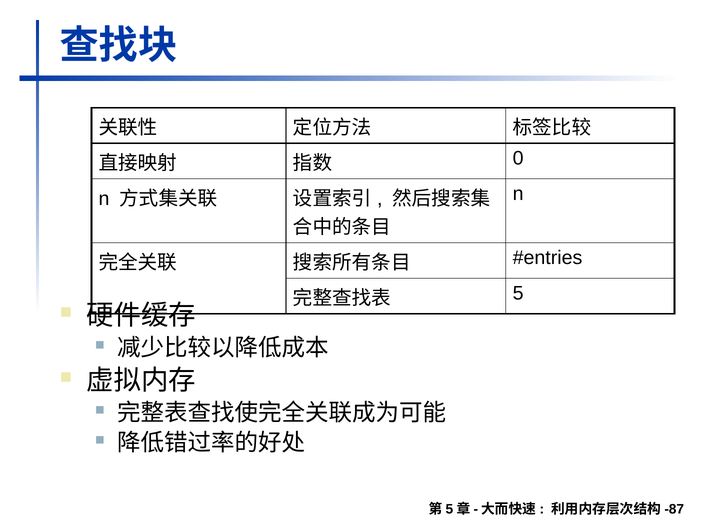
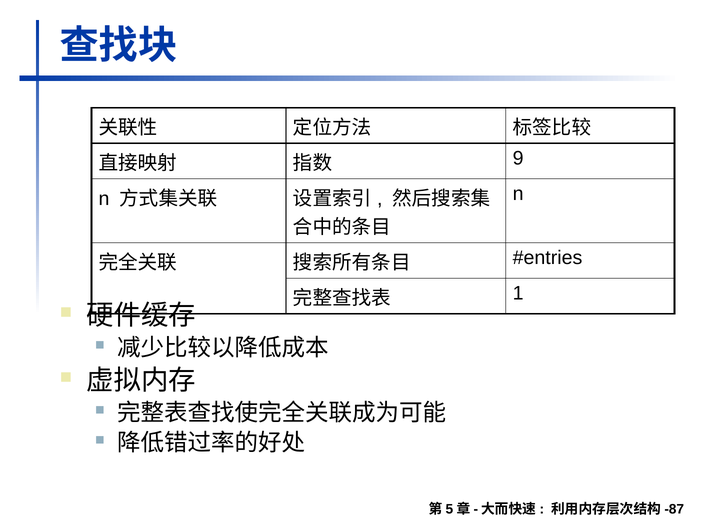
0: 0 -> 9
5: 5 -> 1
